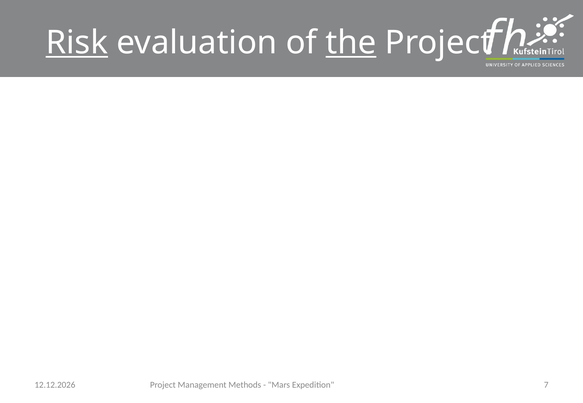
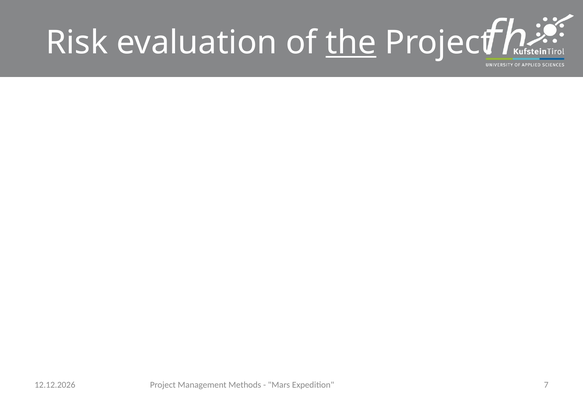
Risk underline: present -> none
